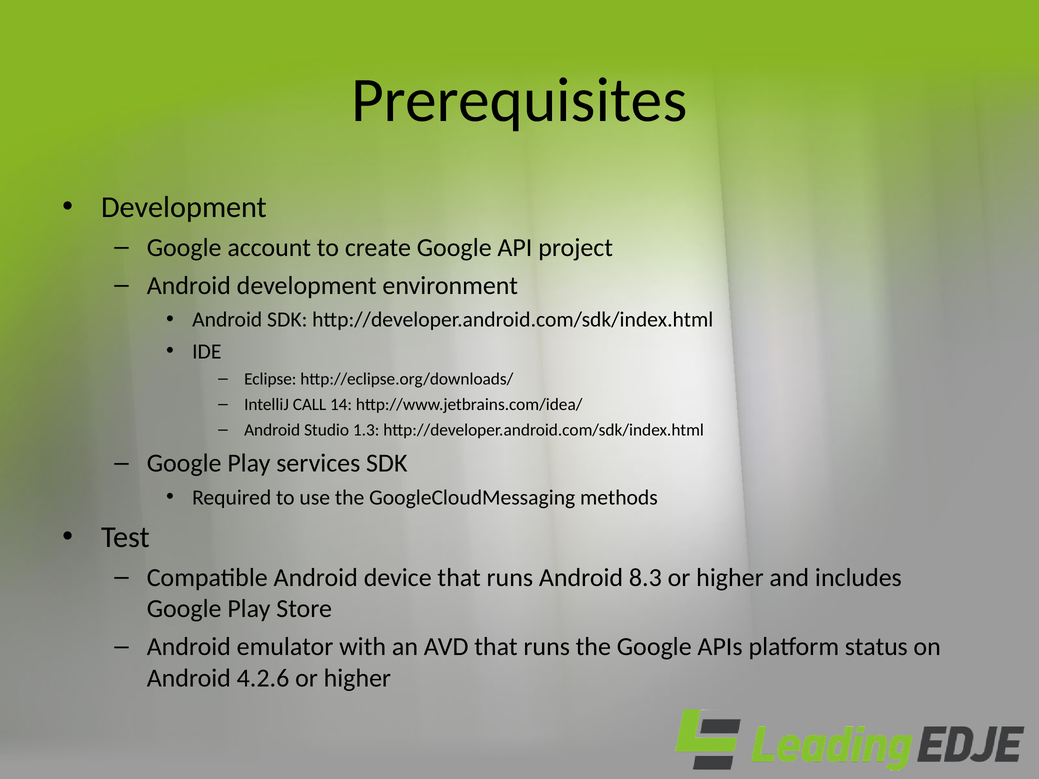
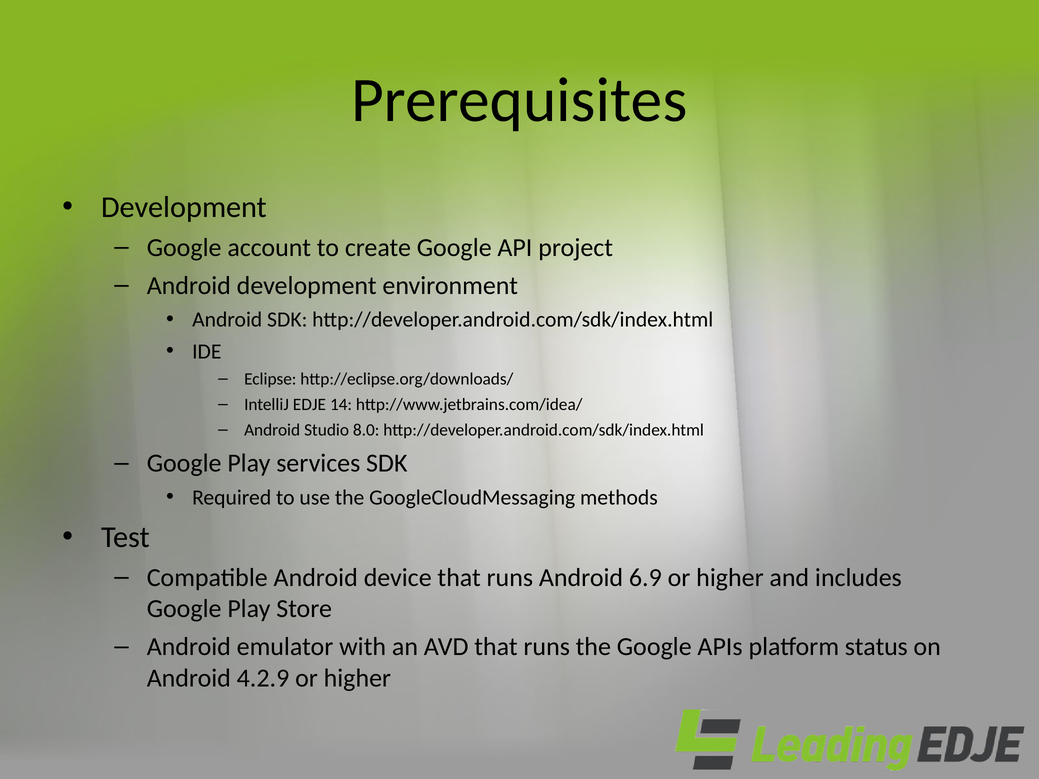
CALL: CALL -> EDJE
1.3: 1.3 -> 8.0
8.3: 8.3 -> 6.9
4.2.6: 4.2.6 -> 4.2.9
